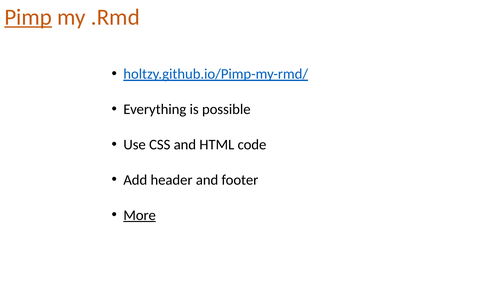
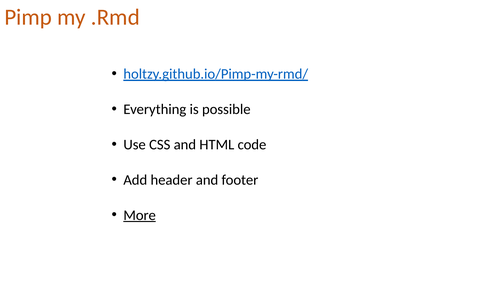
Pimp underline: present -> none
